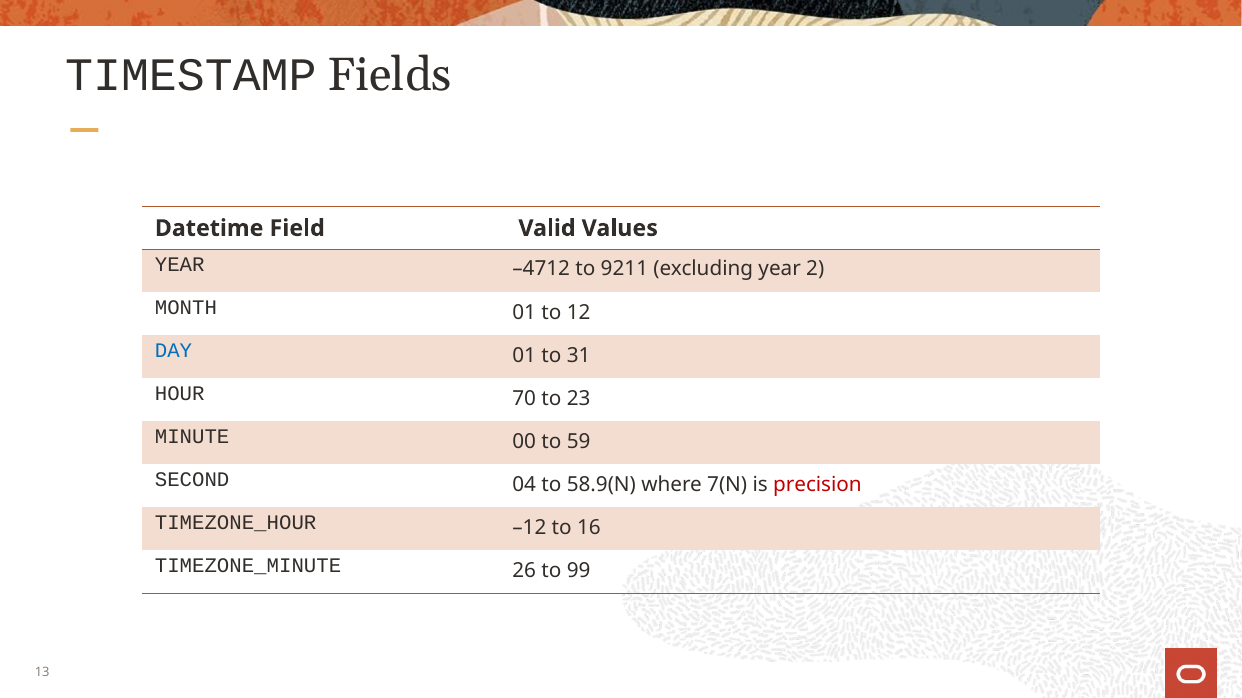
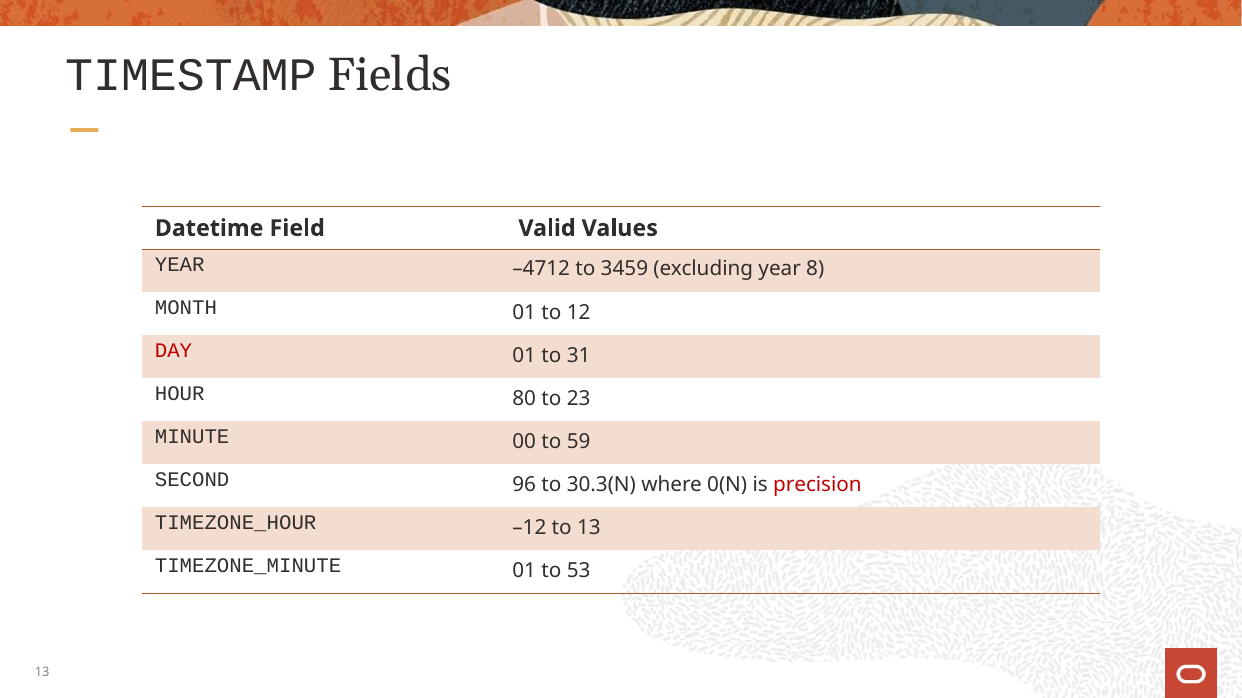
9211: 9211 -> 3459
2: 2 -> 8
DAY colour: blue -> red
70: 70 -> 80
04: 04 -> 96
58.9(N: 58.9(N -> 30.3(N
7(N: 7(N -> 0(N
to 16: 16 -> 13
26 at (524, 571): 26 -> 01
99: 99 -> 53
